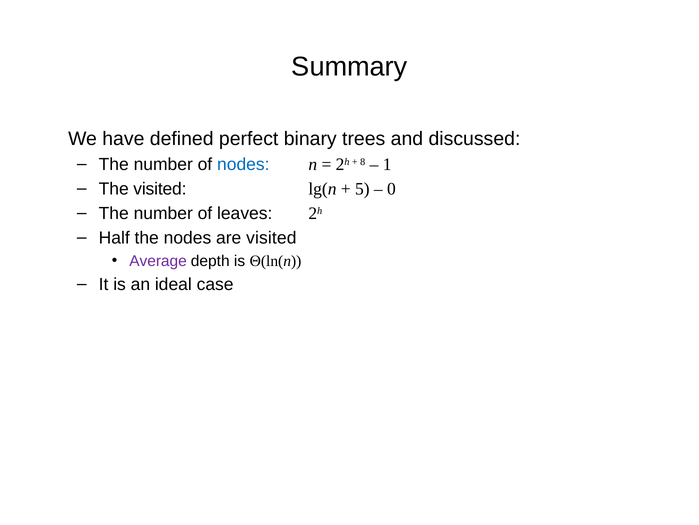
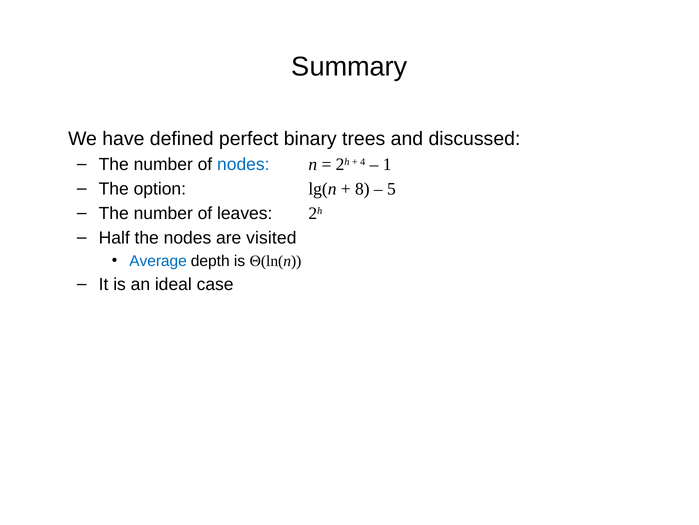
8: 8 -> 4
The visited: visited -> option
5: 5 -> 8
0: 0 -> 5
Average colour: purple -> blue
